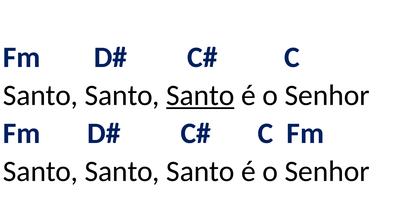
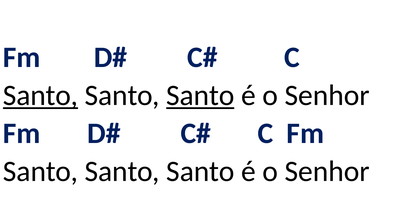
Santo at (41, 95) underline: none -> present
